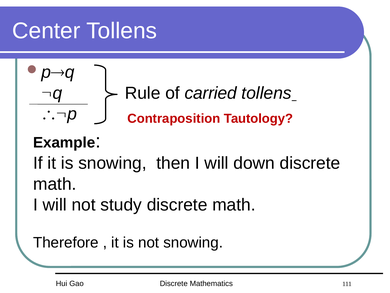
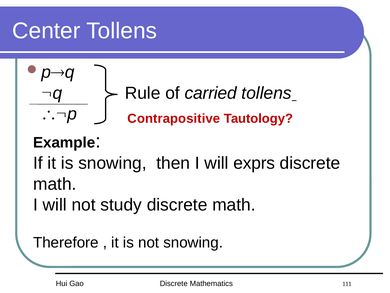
Contraposition: Contraposition -> Contrapositive
down: down -> exprs
